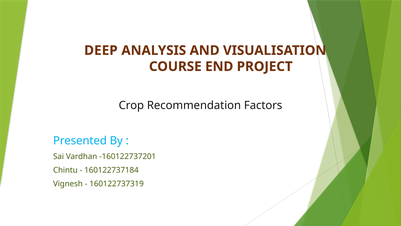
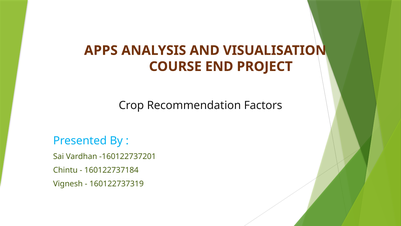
DEEP: DEEP -> APPS
